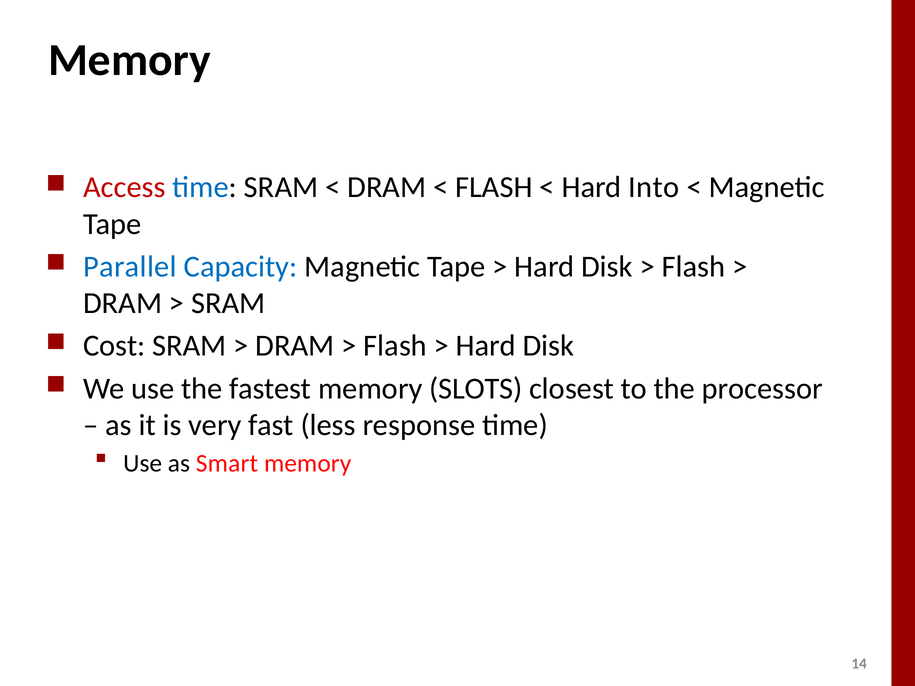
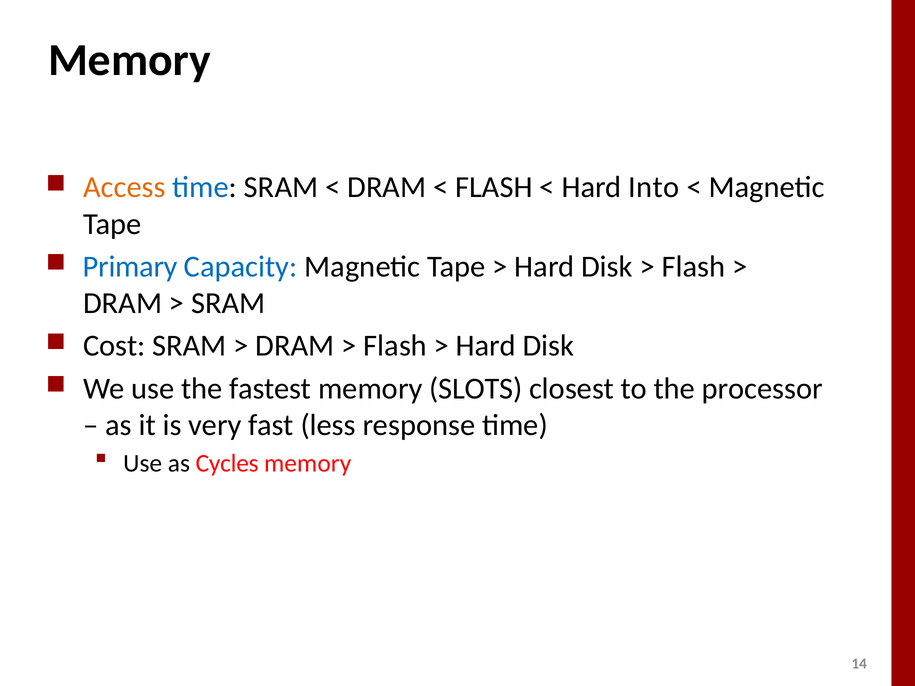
Access colour: red -> orange
Parallel: Parallel -> Primary
Smart: Smart -> Cycles
